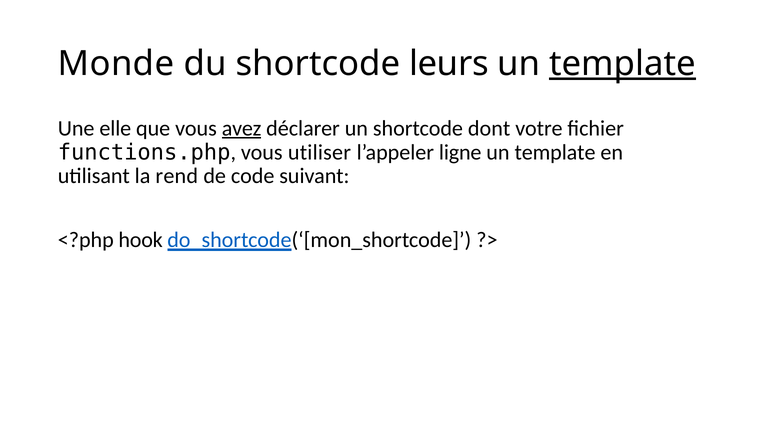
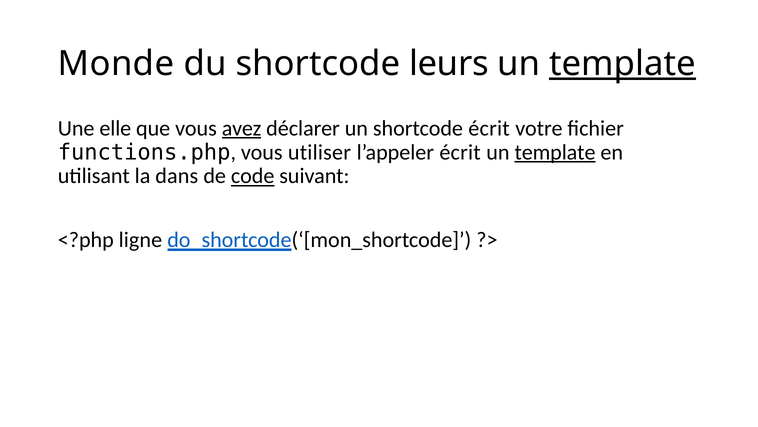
shortcode dont: dont -> écrit
l’appeler ligne: ligne -> écrit
template at (555, 152) underline: none -> present
rend: rend -> dans
code underline: none -> present
hook: hook -> ligne
